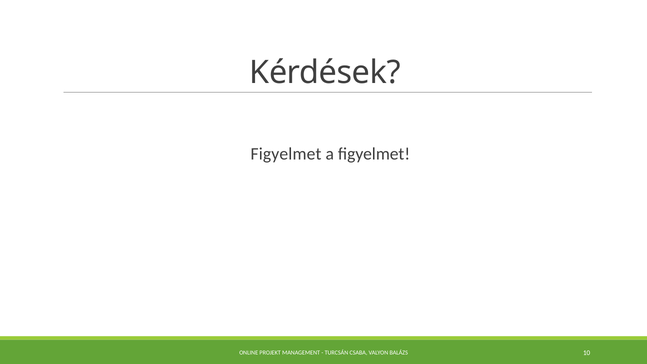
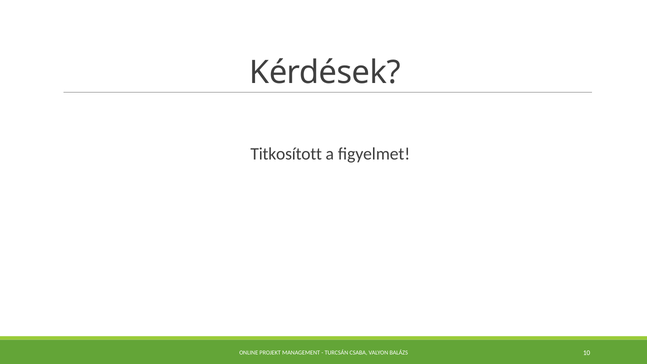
Figyelmet at (286, 154): Figyelmet -> Titkosított
